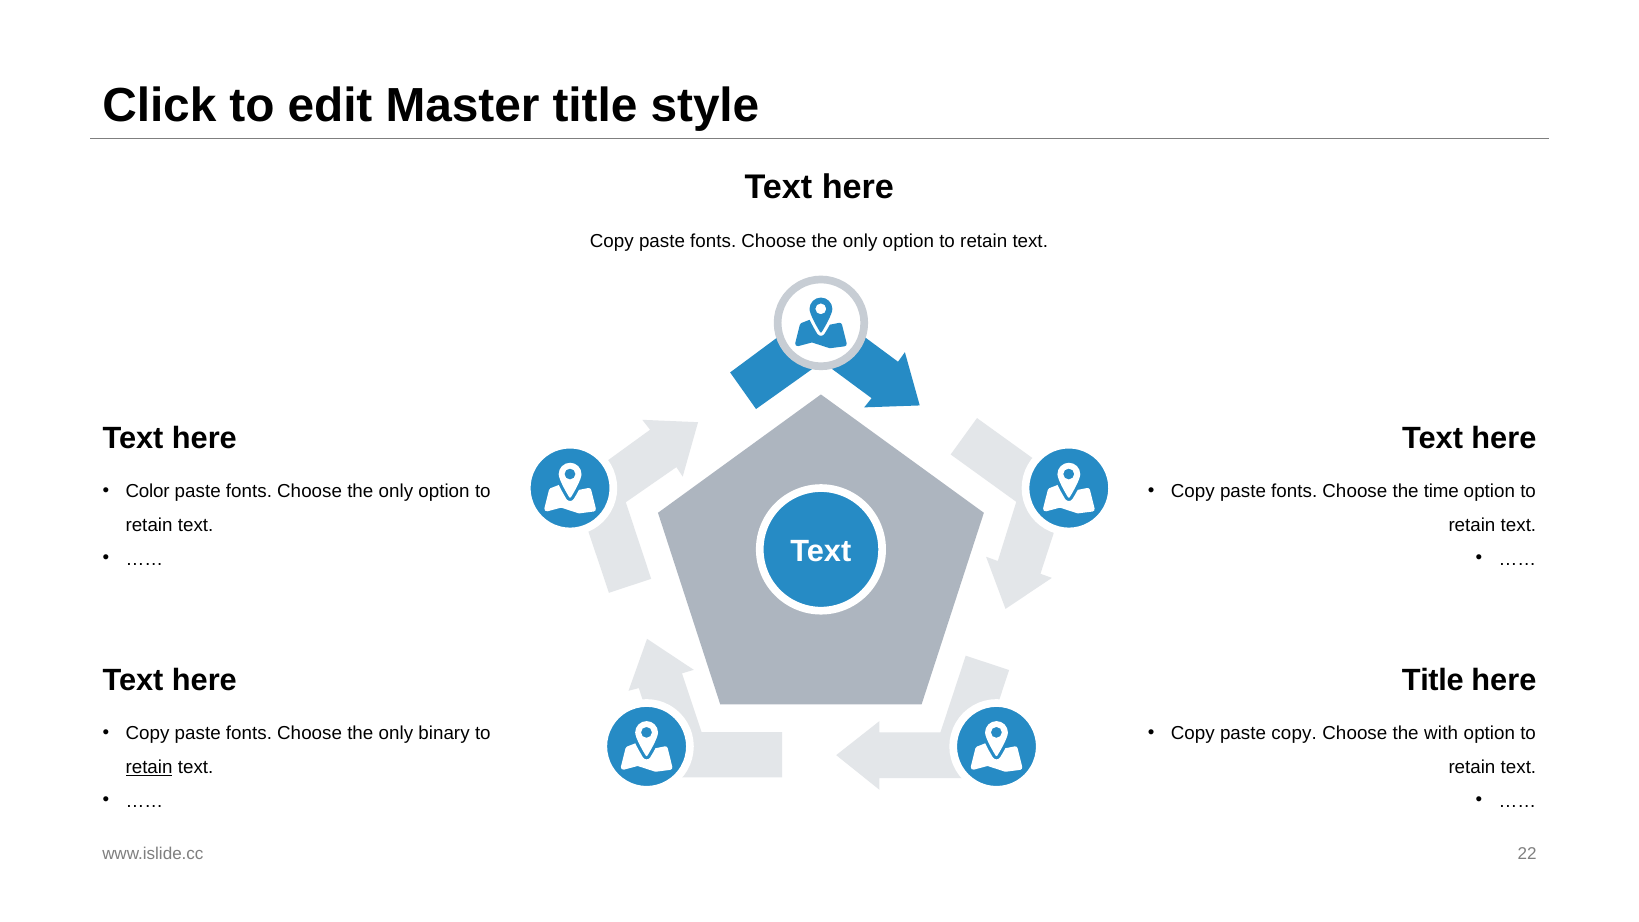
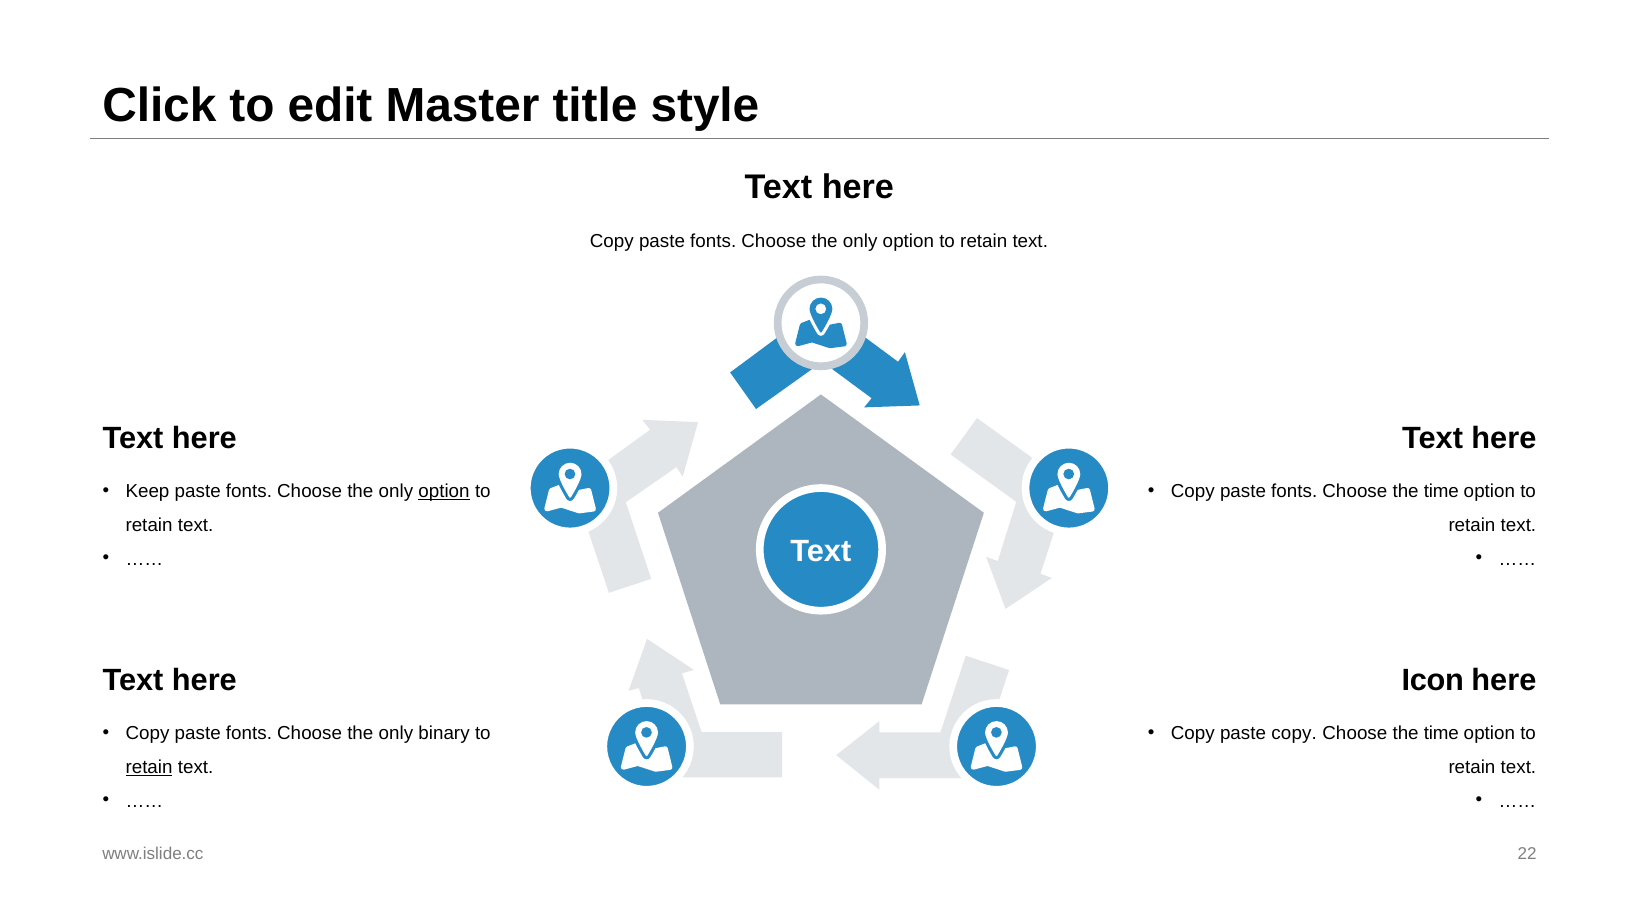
Color: Color -> Keep
option at (444, 491) underline: none -> present
Title at (1433, 680): Title -> Icon
with at (1441, 733): with -> time
